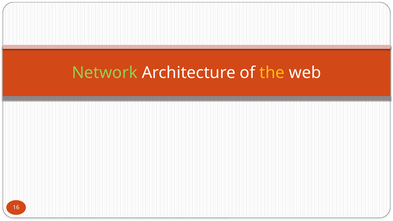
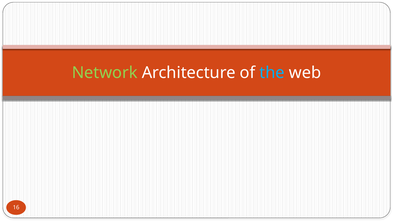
the colour: yellow -> light blue
